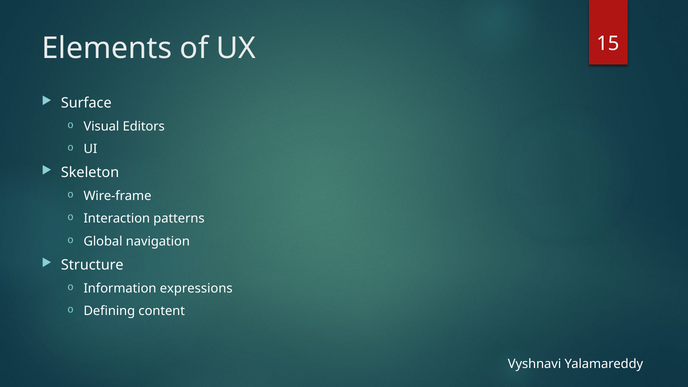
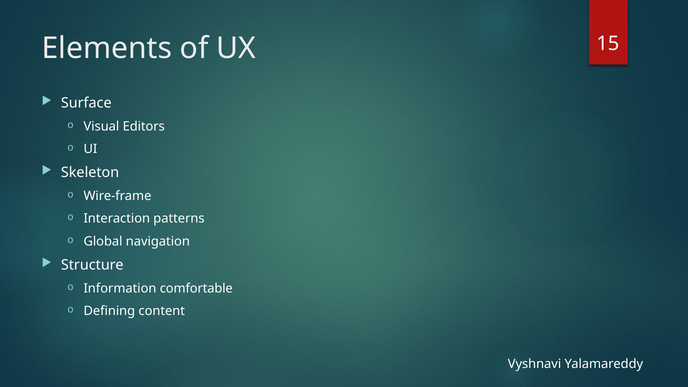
expressions: expressions -> comfortable
